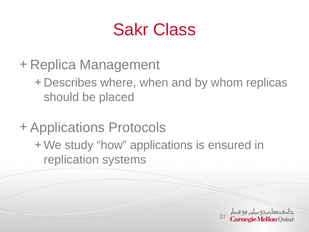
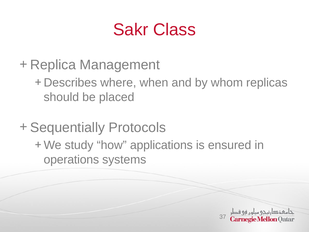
Applications at (67, 127): Applications -> Sequentially
replication: replication -> operations
